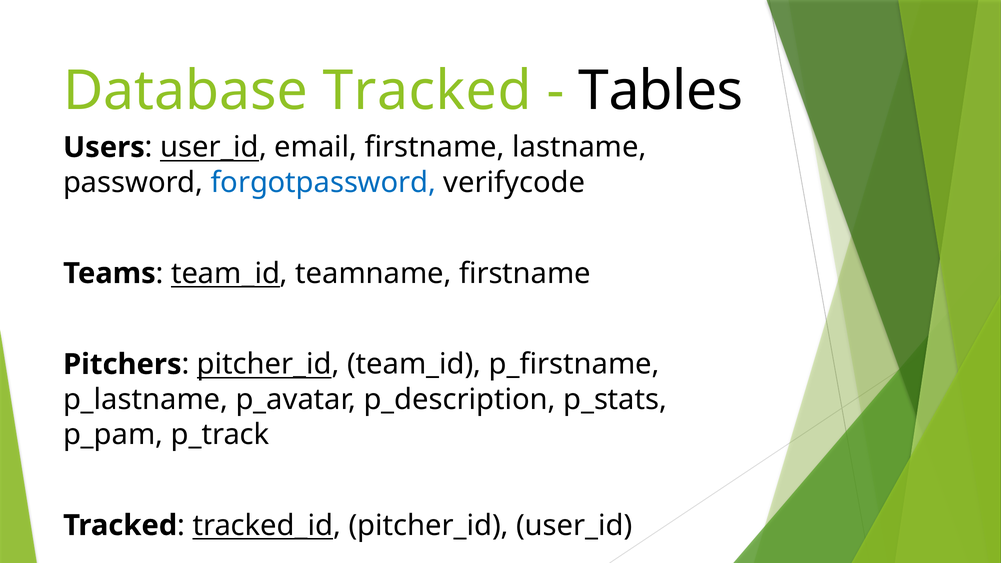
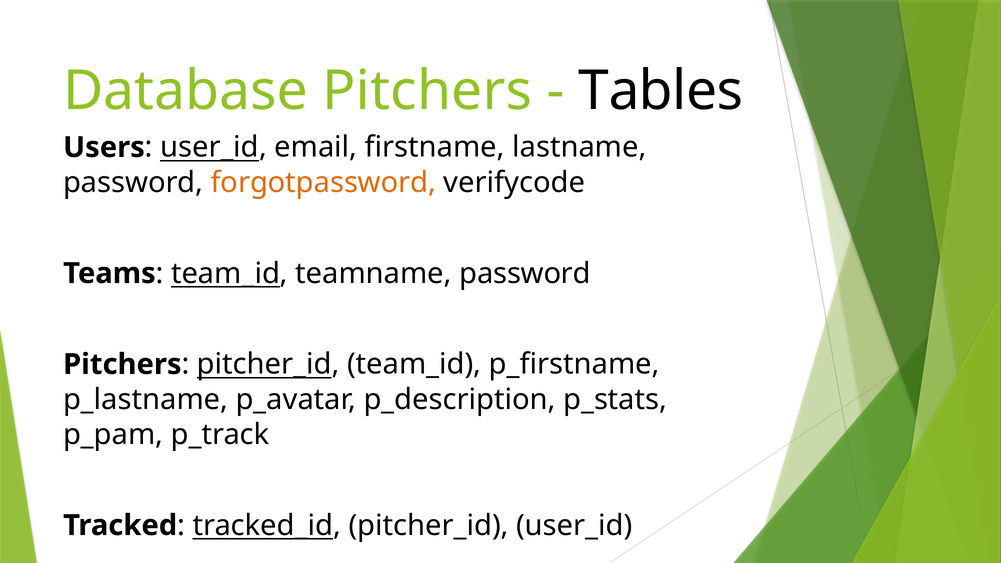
Database Tracked: Tracked -> Pitchers
forgotpassword colour: blue -> orange
teamname firstname: firstname -> password
